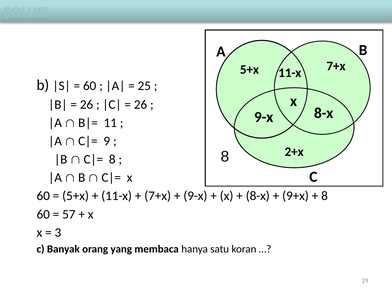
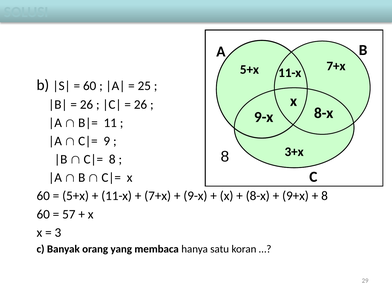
2+x: 2+x -> 3+x
